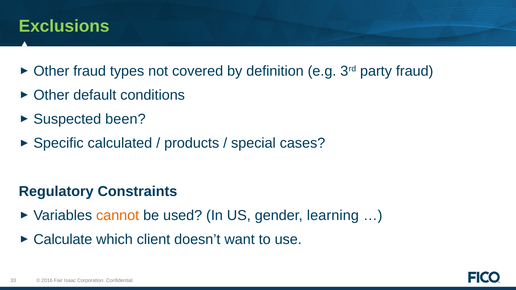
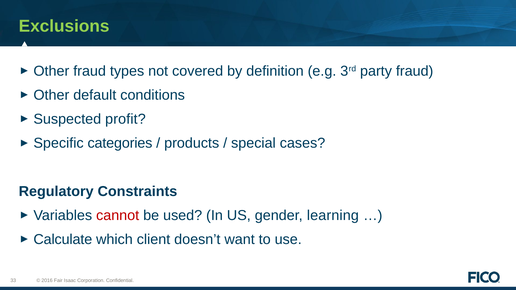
been: been -> profit
calculated: calculated -> categories
cannot colour: orange -> red
